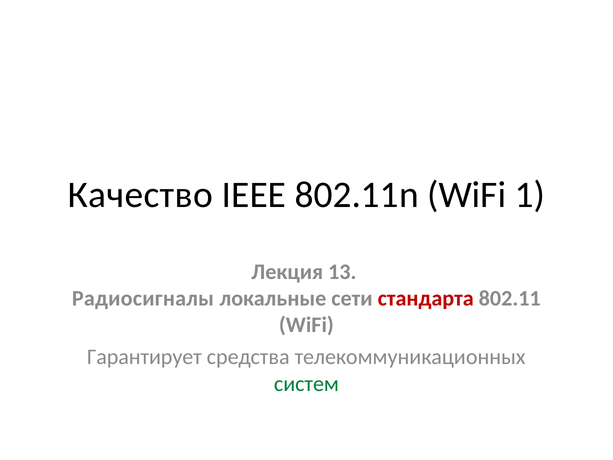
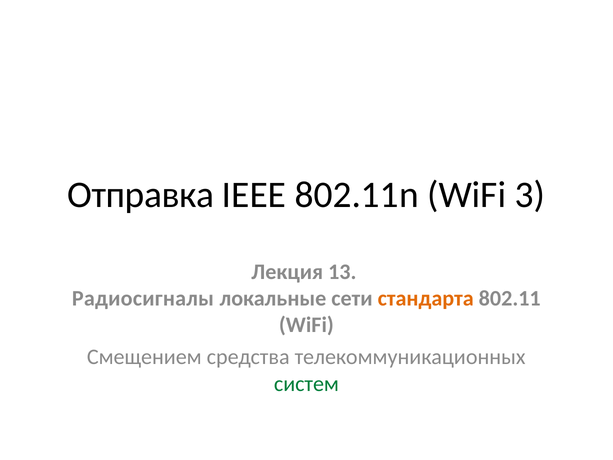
Качество: Качество -> Отправка
1: 1 -> 3
стандарта colour: red -> orange
Гарантирует: Гарантирует -> Смещением
